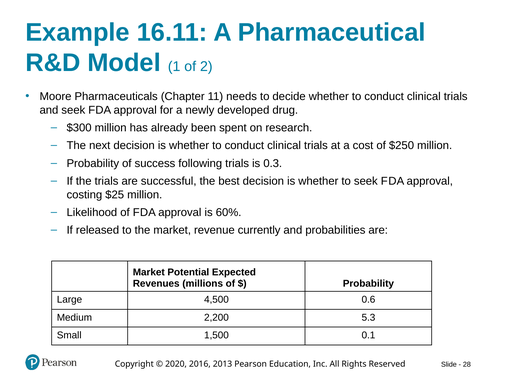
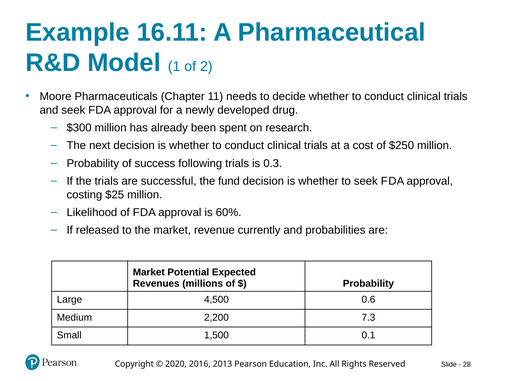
best: best -> fund
5.3: 5.3 -> 7.3
